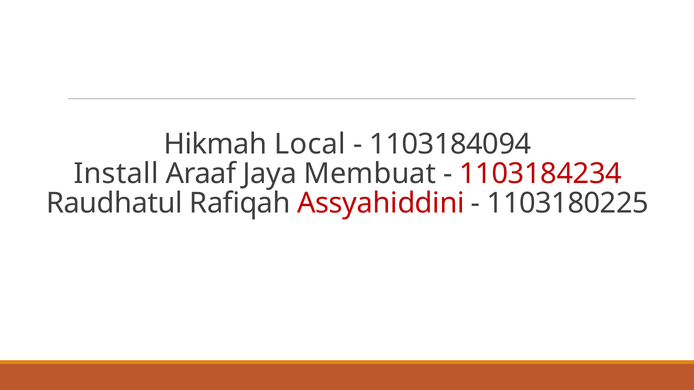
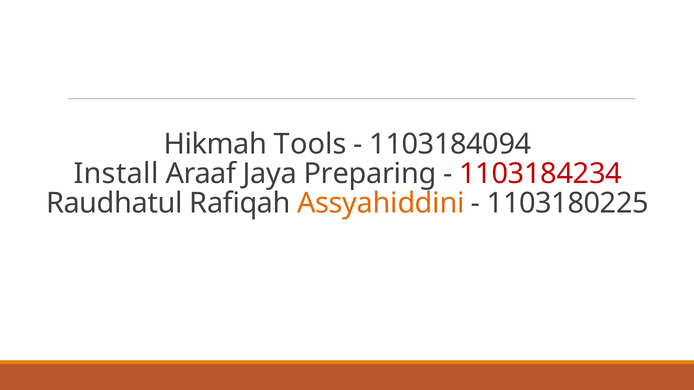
Local: Local -> Tools
Membuat: Membuat -> Preparing
Assyahiddini colour: red -> orange
